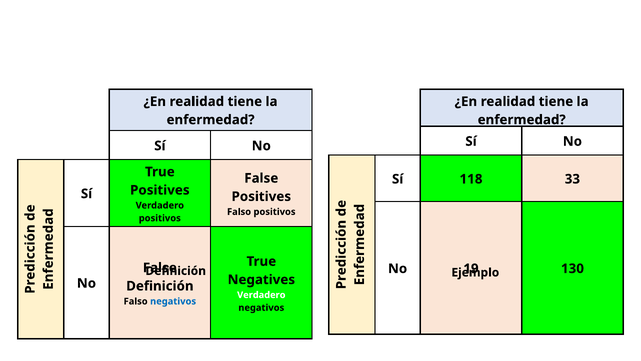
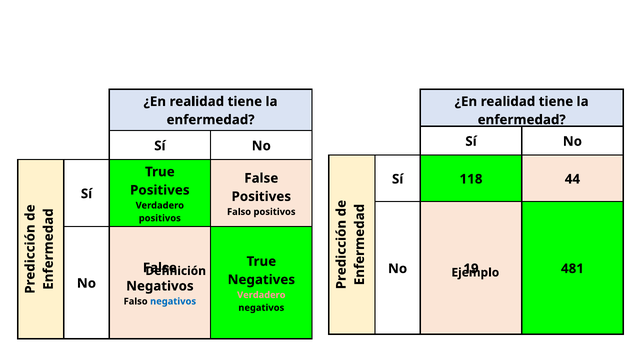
33: 33 -> 44
130: 130 -> 481
Definición at (160, 286): Definición -> Negativos
Verdadero at (261, 295) colour: white -> pink
